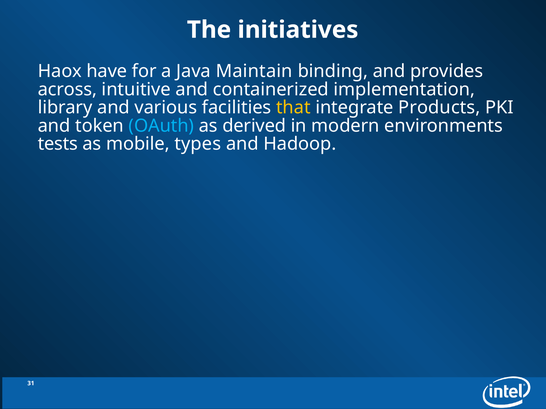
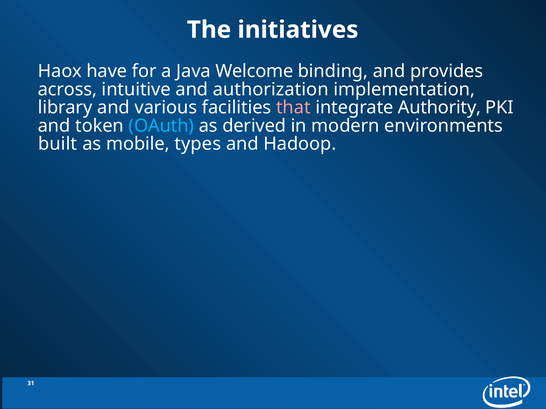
Maintain: Maintain -> Welcome
containerized: containerized -> authorization
that colour: yellow -> pink
Products: Products -> Authority
tests: tests -> built
